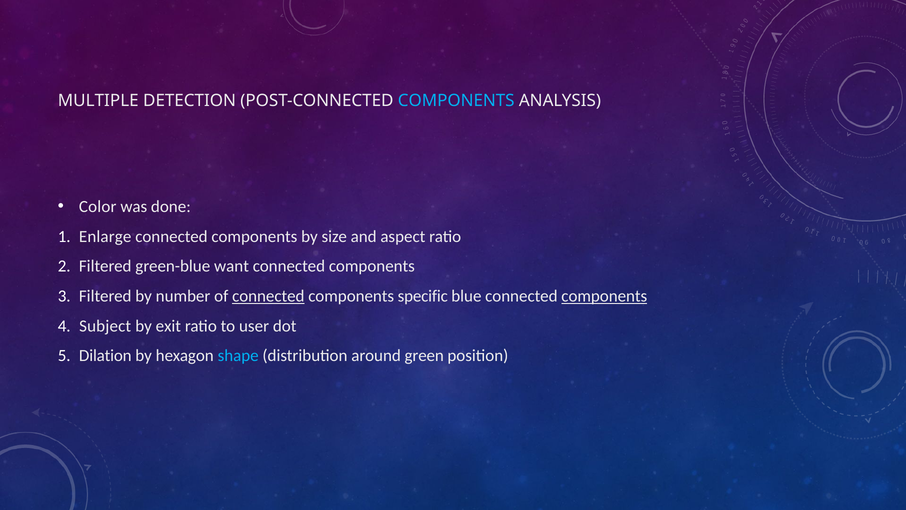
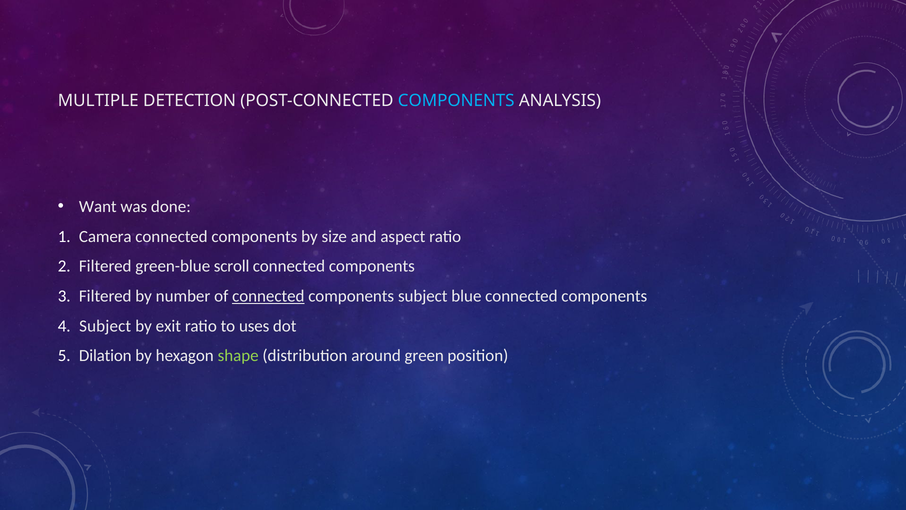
Color: Color -> Want
Enlarge: Enlarge -> Camera
want: want -> scroll
components specific: specific -> subject
components at (604, 296) underline: present -> none
user: user -> uses
shape colour: light blue -> light green
